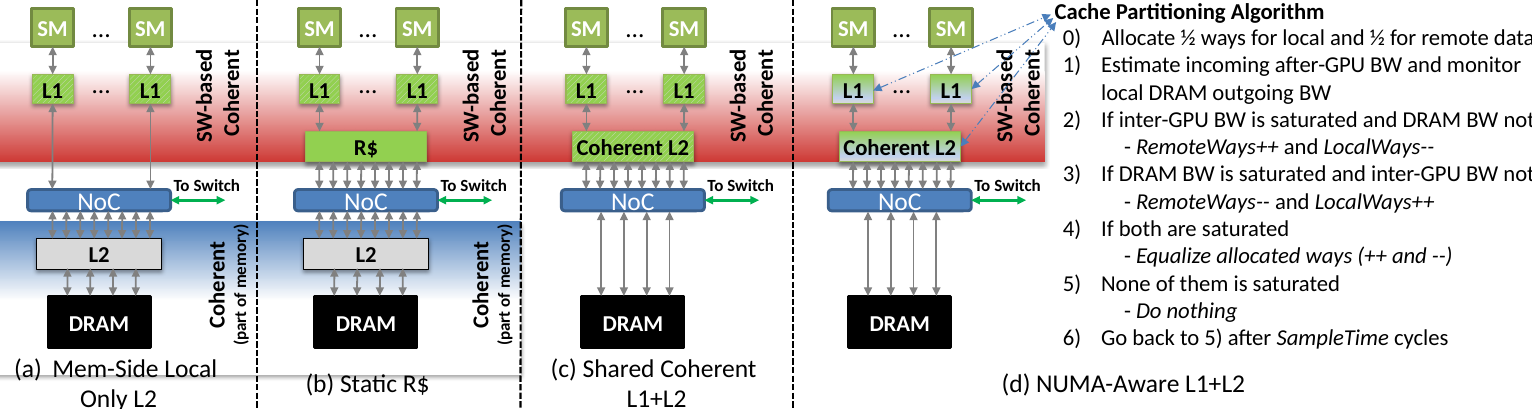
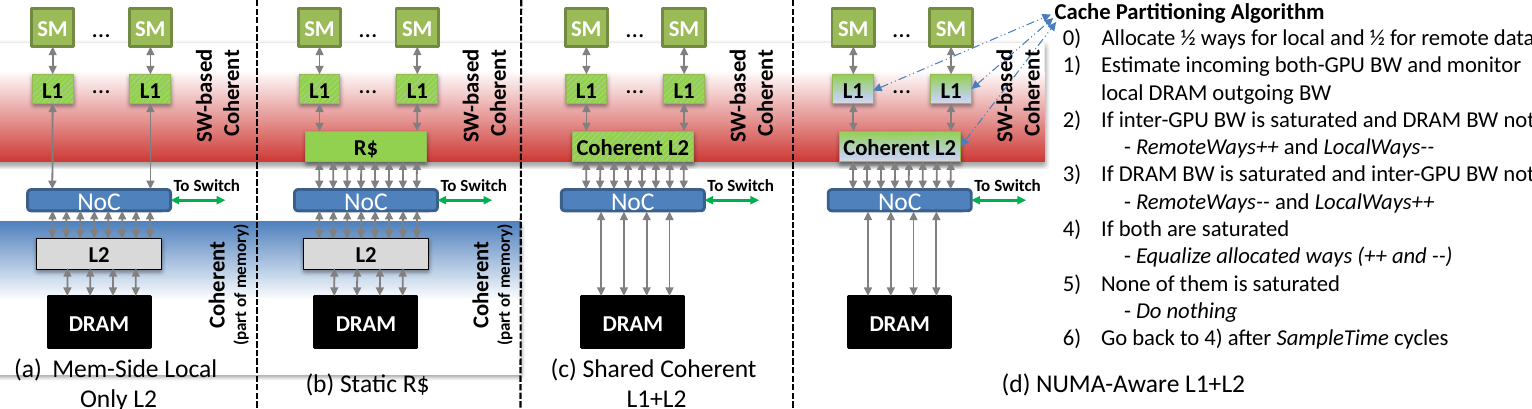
after-GPU: after-GPU -> both-GPU
to 5: 5 -> 4
